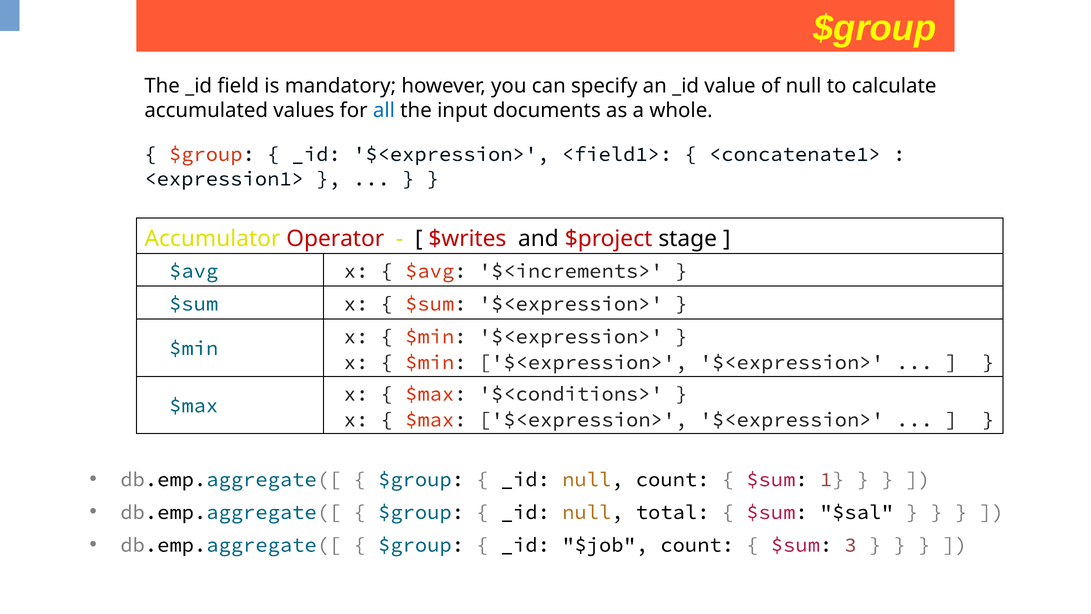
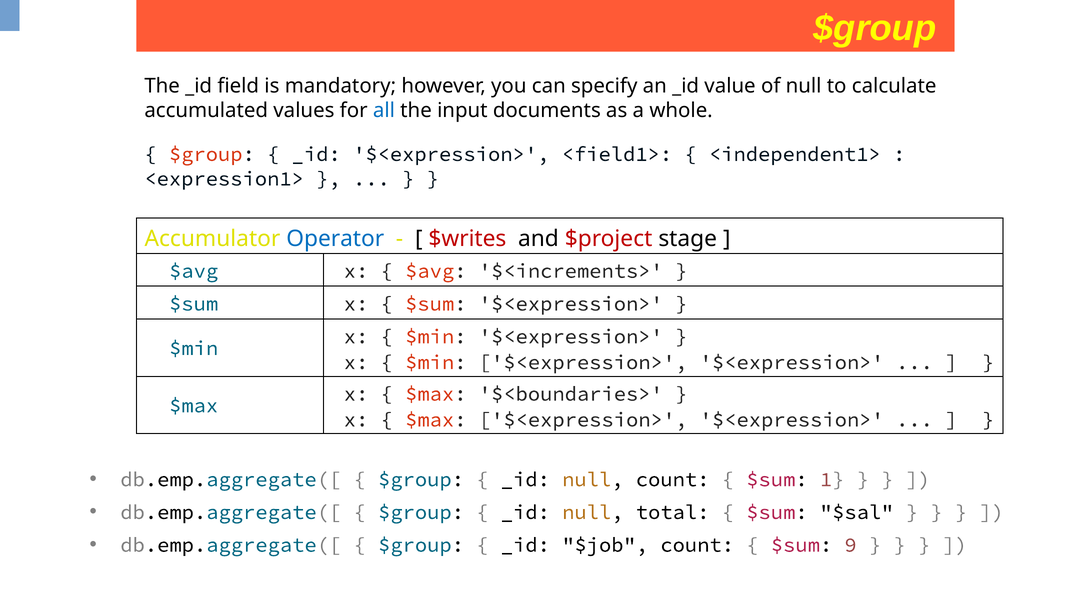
<concatenate1>: <concatenate1> -> <independent1>
Operator colour: red -> blue
$<conditions>: $<conditions> -> $<boundaries>
3: 3 -> 9
